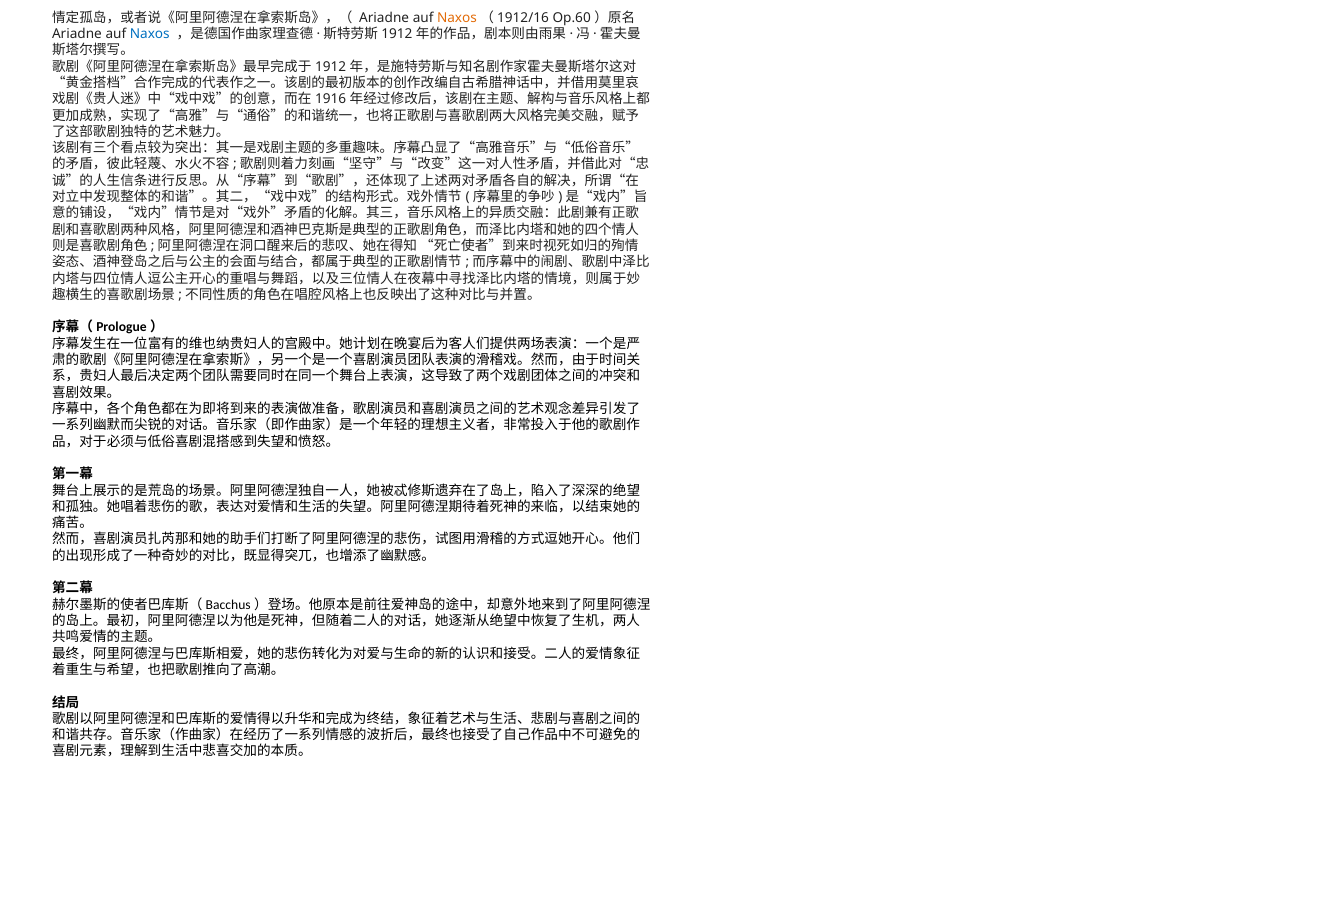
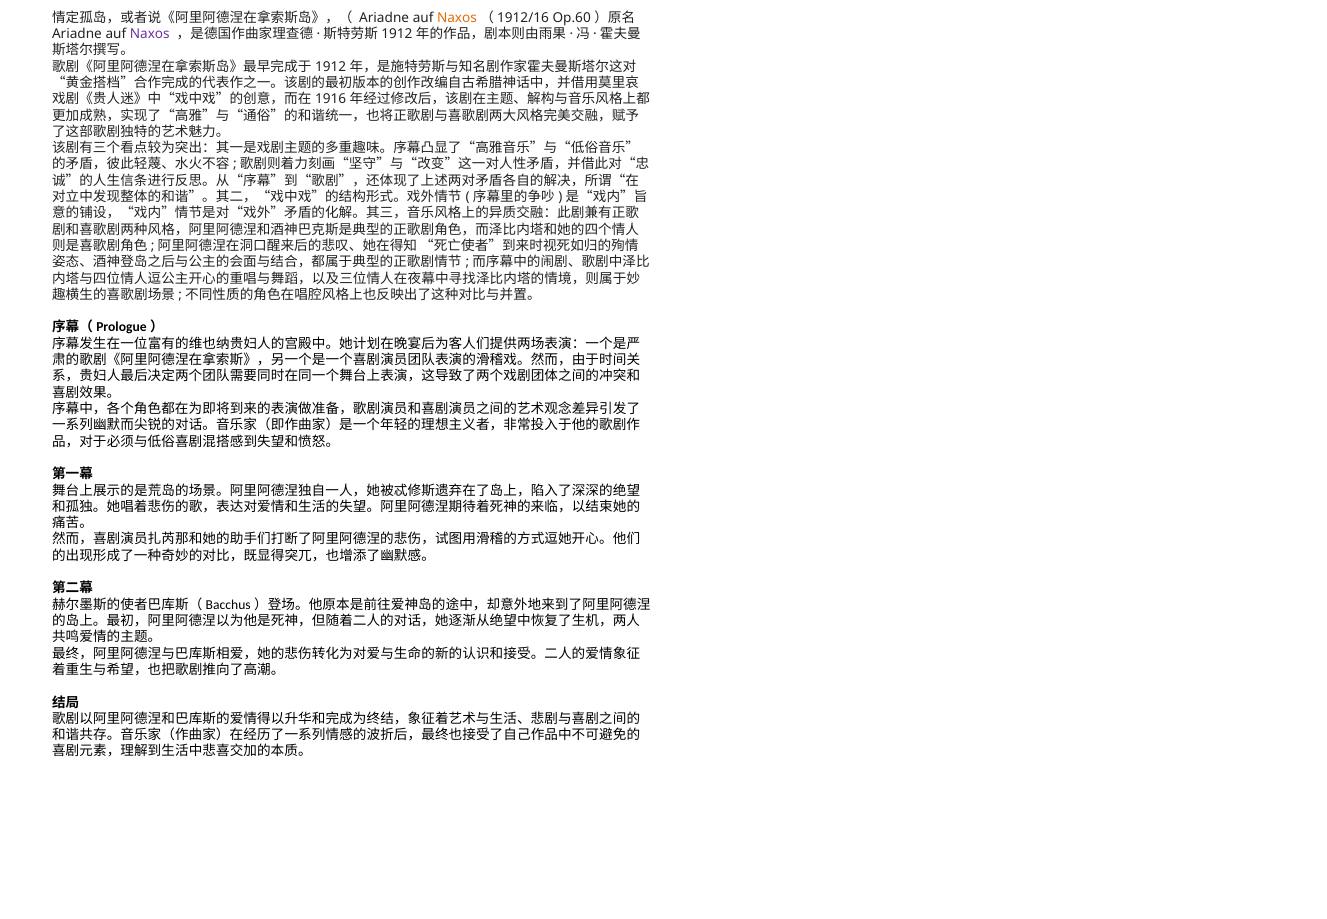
Naxos at (150, 34) colour: blue -> purple
